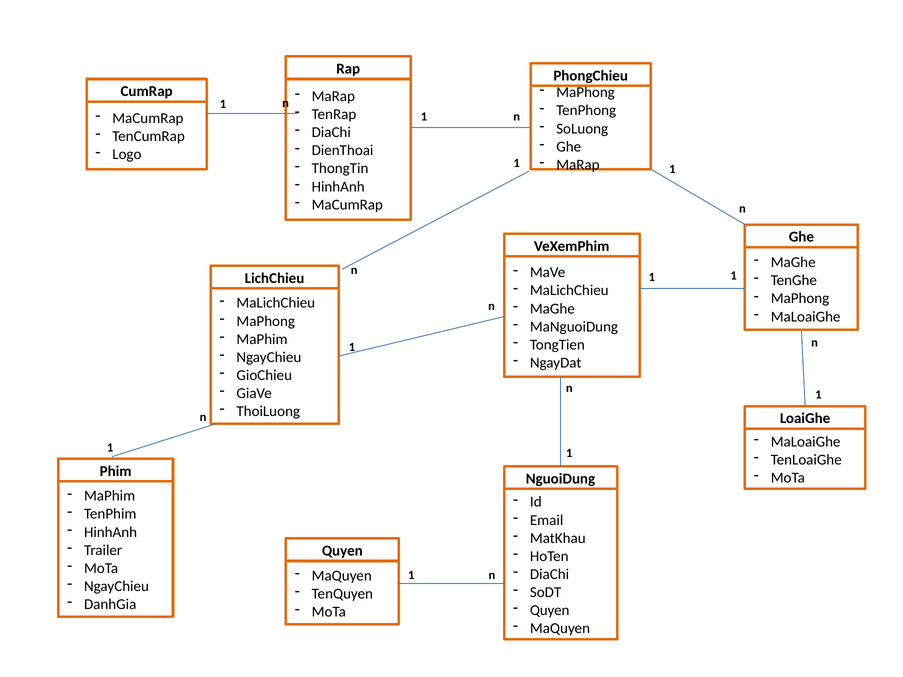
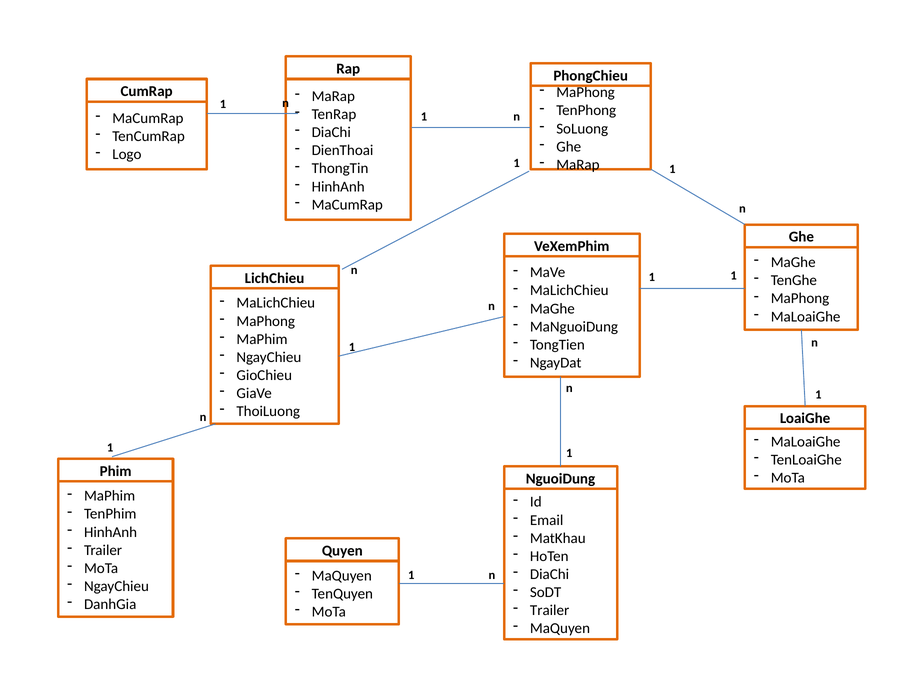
Quyen at (550, 611): Quyen -> Trailer
